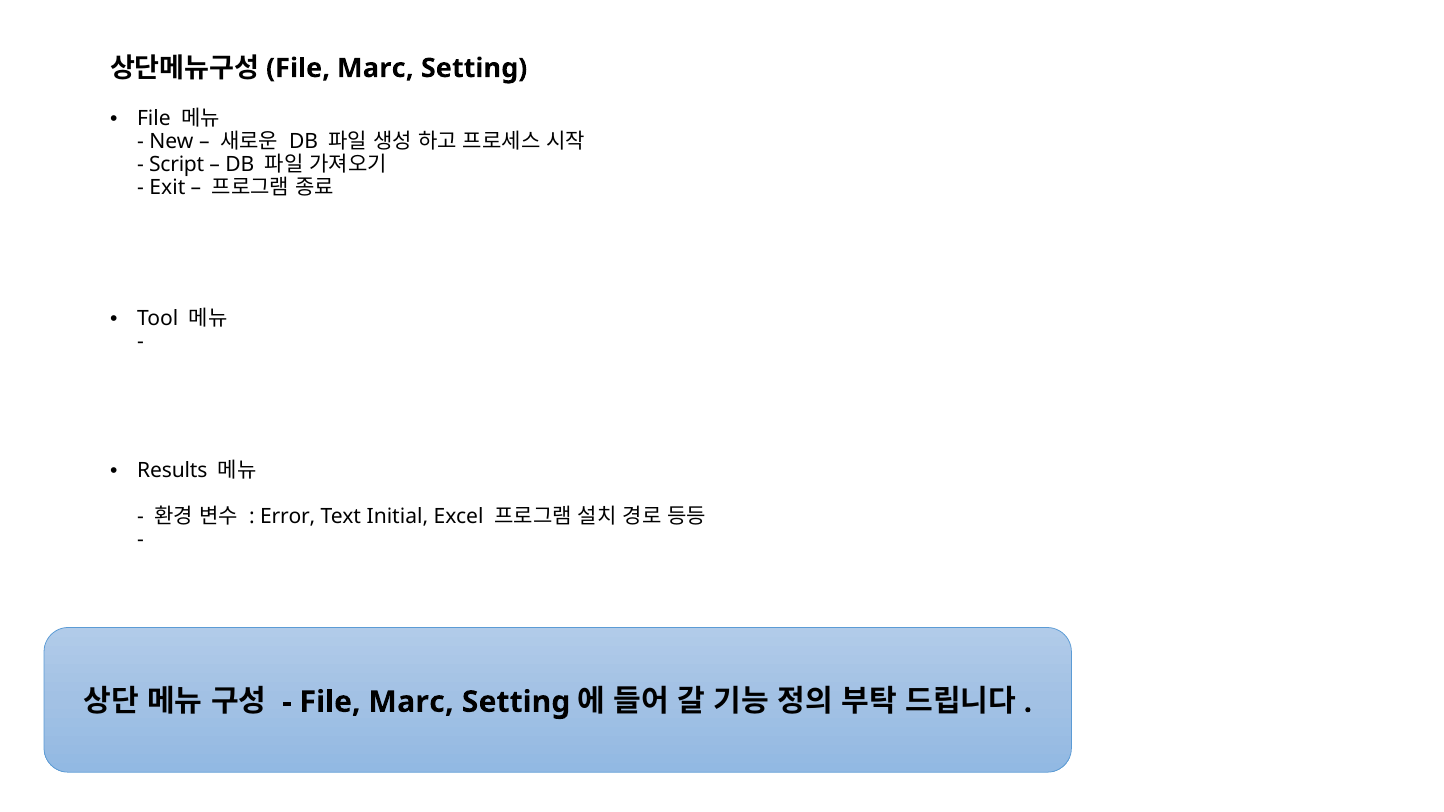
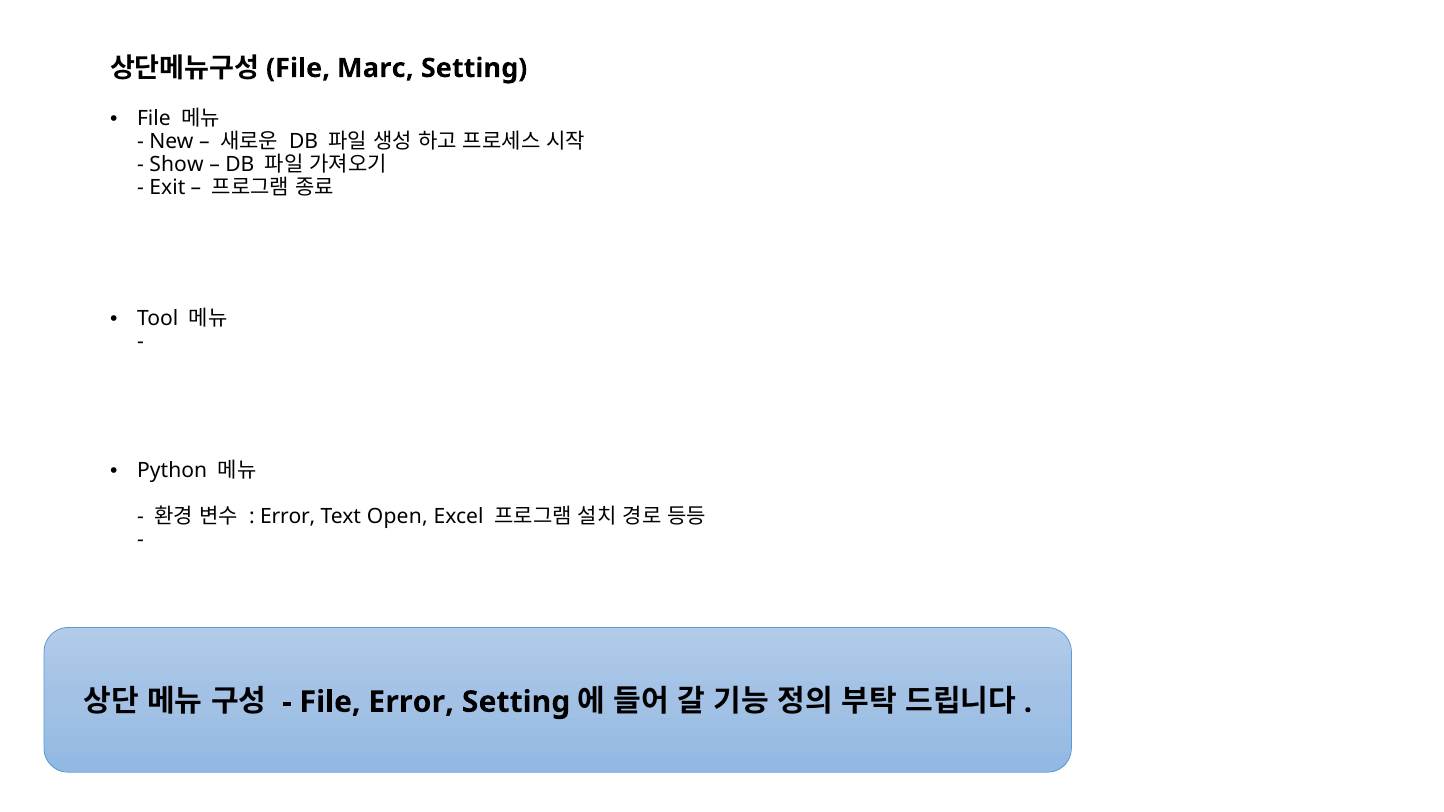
Script: Script -> Show
Results: Results -> Python
Initial: Initial -> Open
Marc at (411, 702): Marc -> Error
